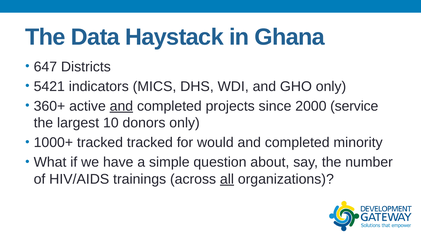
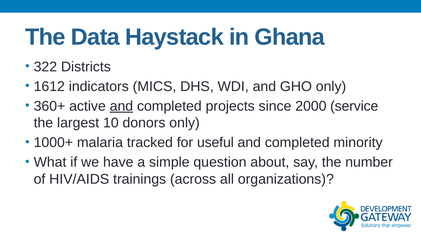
647: 647 -> 322
5421: 5421 -> 1612
1000+ tracked: tracked -> malaria
would: would -> useful
all underline: present -> none
